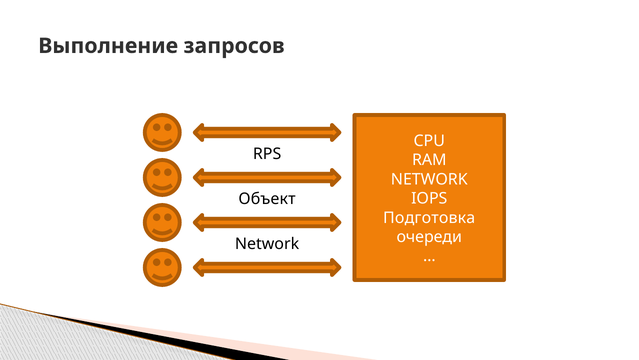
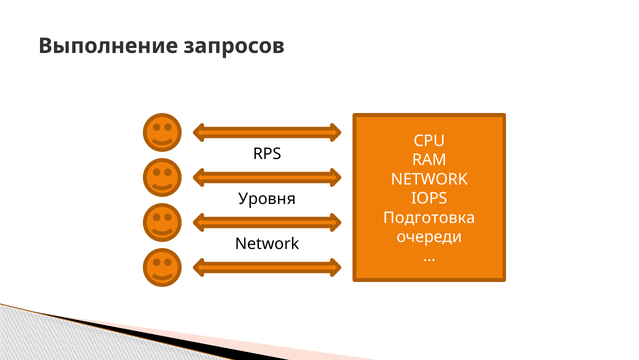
Объект: Объект -> Уровня
